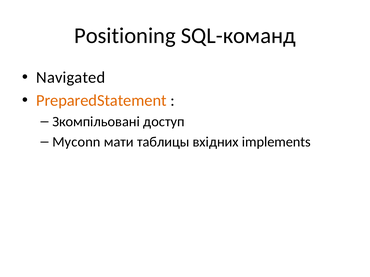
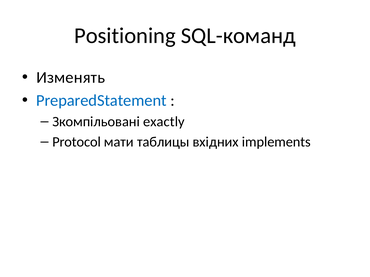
Navigated: Navigated -> Изменять
PreparedStatement colour: orange -> blue
доступ: доступ -> exactly
Myconn: Myconn -> Protocol
